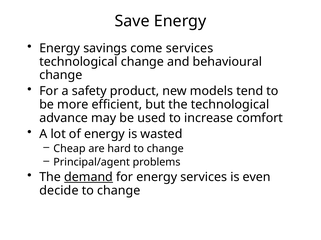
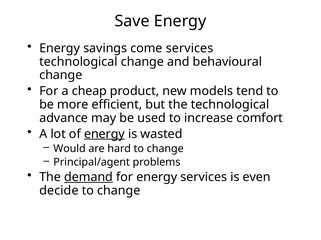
safety: safety -> cheap
energy at (104, 134) underline: none -> present
Cheap: Cheap -> Would
